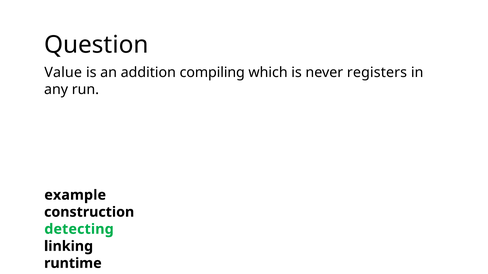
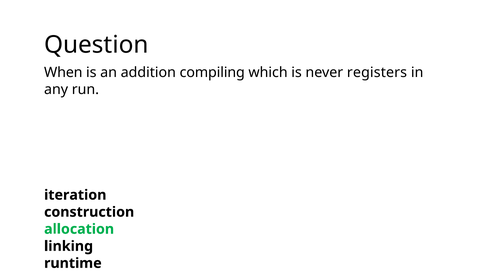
Value: Value -> When
example: example -> iteration
detecting: detecting -> allocation
